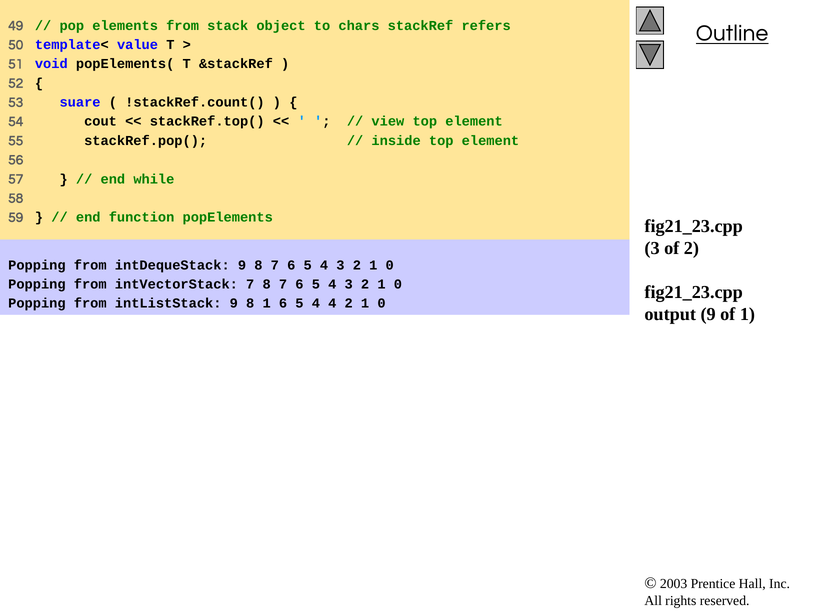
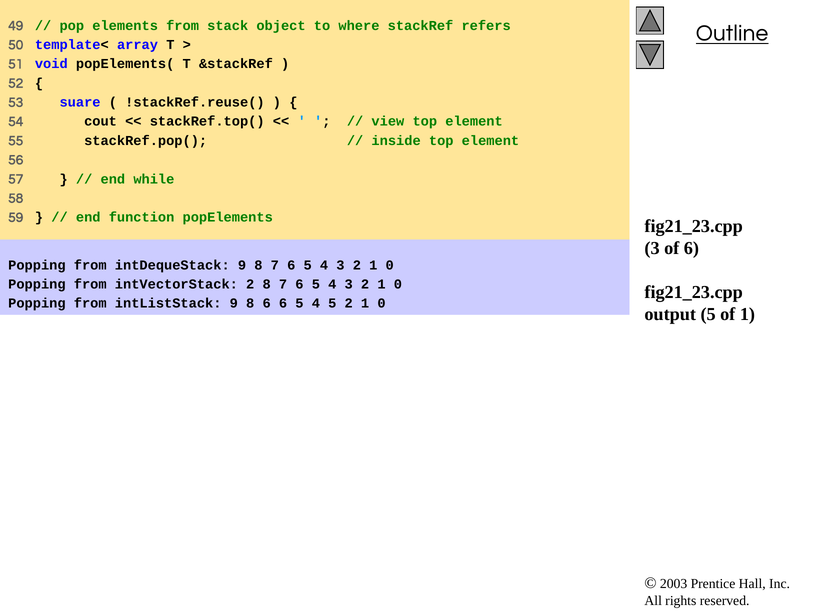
chars: chars -> where
value: value -> array
!stackRef.count(: !stackRef.count( -> !stackRef.reuse(
of 2: 2 -> 6
intVectorStack 7: 7 -> 2
8 1: 1 -> 6
4 4: 4 -> 5
output 9: 9 -> 5
